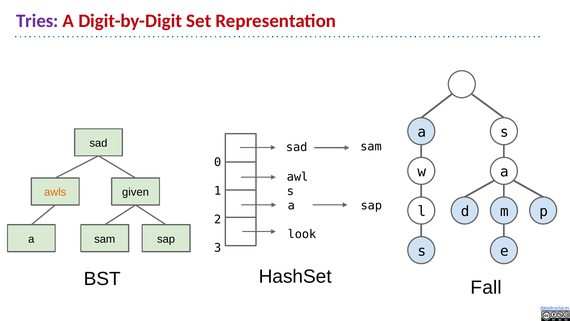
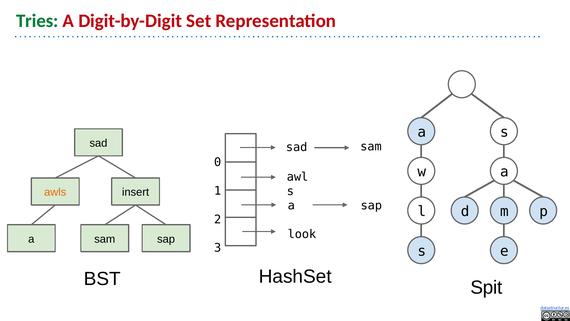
Tries colour: purple -> green
given: given -> insert
Fall: Fall -> Spit
